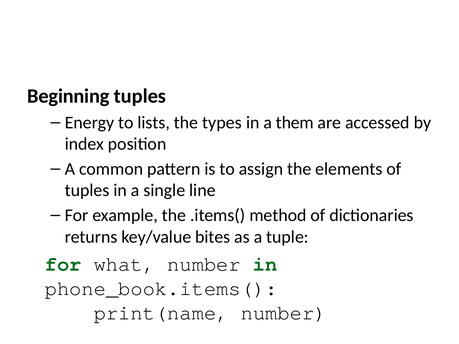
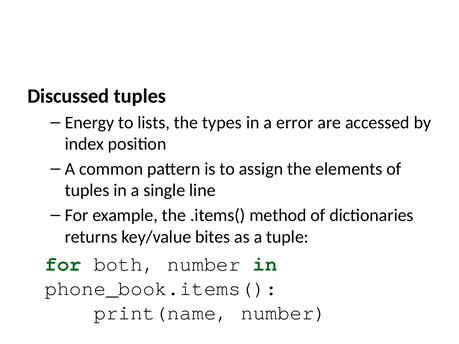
Beginning: Beginning -> Discussed
them: them -> error
what: what -> both
